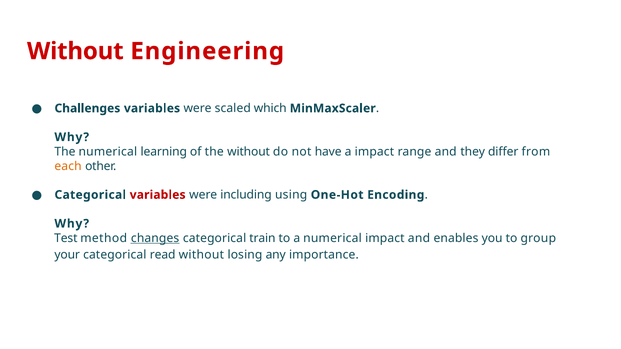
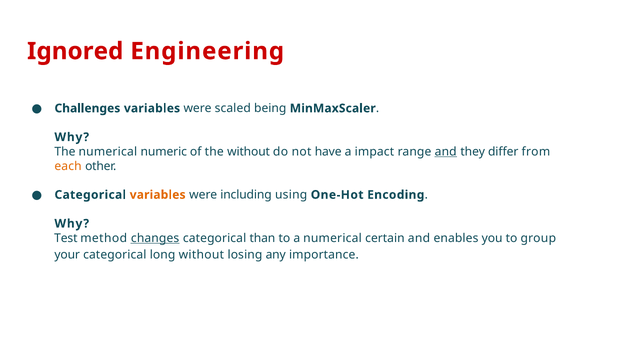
Without at (75, 51): Without -> Ignored
which: which -> being
learning: learning -> numeric
and at (446, 152) underline: none -> present
variables at (158, 195) colour: red -> orange
train: train -> than
numerical impact: impact -> certain
read: read -> long
